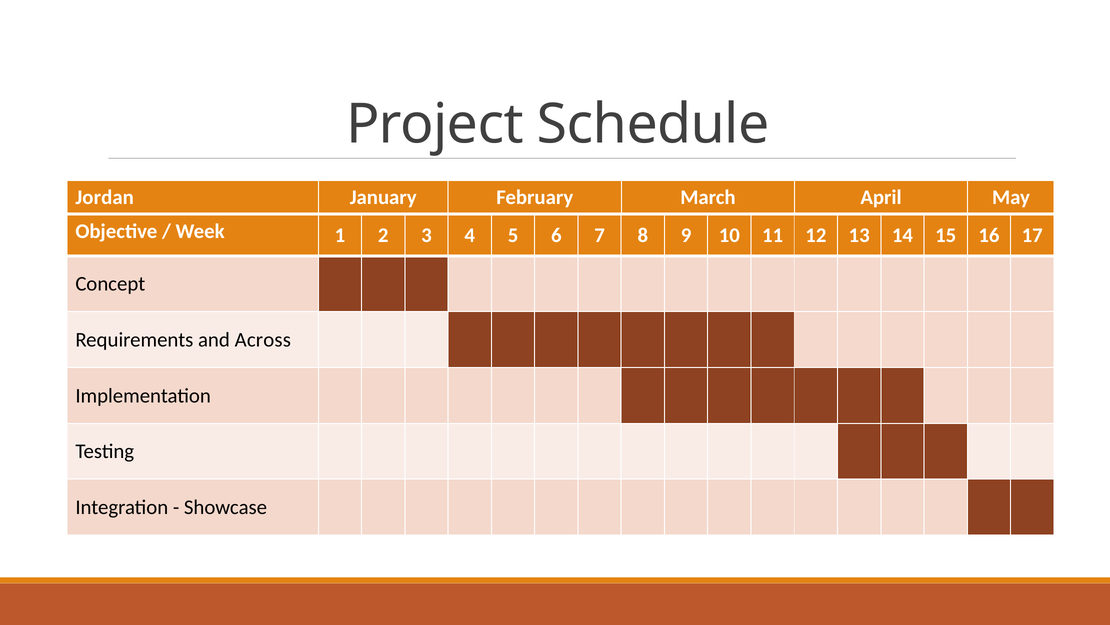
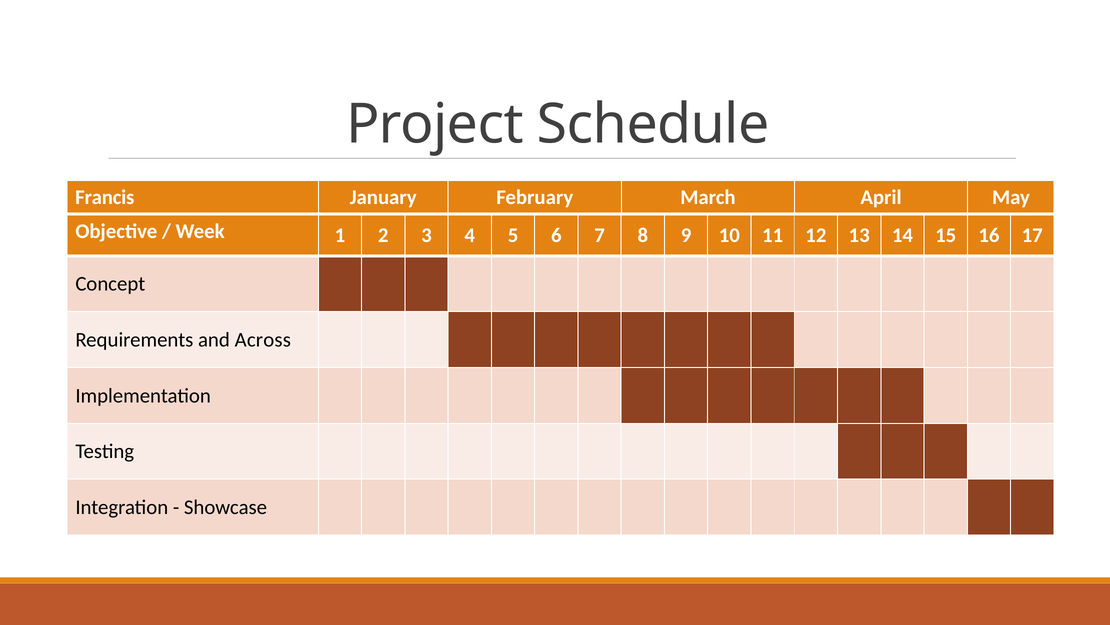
Jordan: Jordan -> Francis
